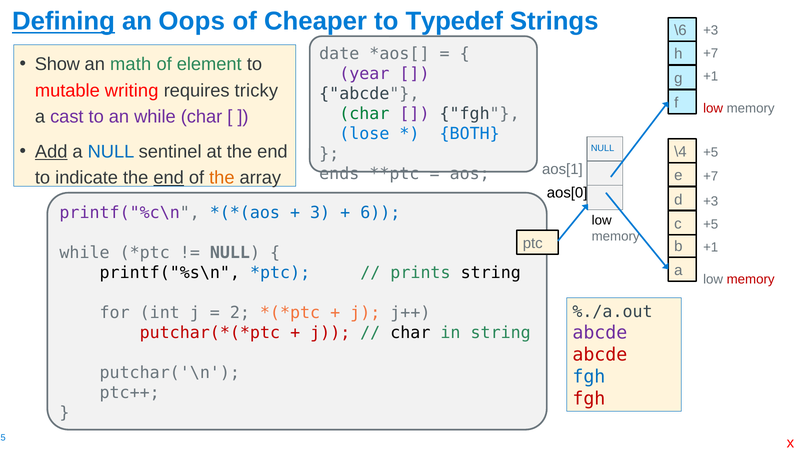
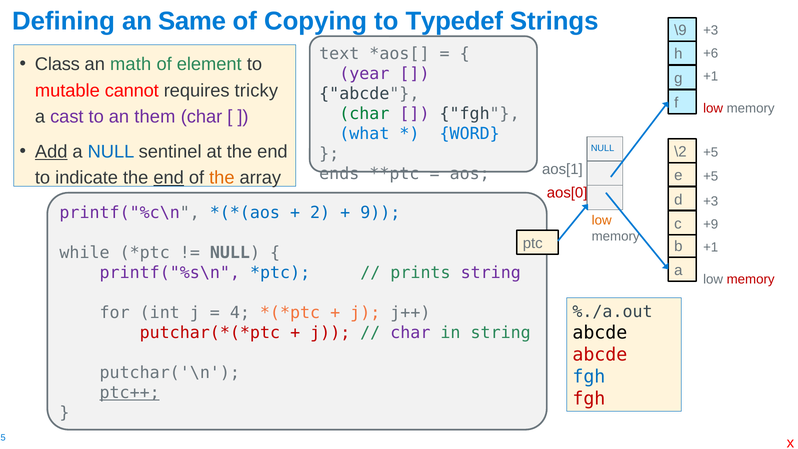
Defining underline: present -> none
Oops: Oops -> Same
Cheaper: Cheaper -> Copying
\6: \6 -> \9
date: date -> text
+7 at (711, 53): +7 -> +6
Show: Show -> Class
writing: writing -> cannot
an while: while -> them
lose: lose -> what
BOTH: BOTH -> WORD
\4: \4 -> \2
+7 at (711, 176): +7 -> +5
aos[0 colour: black -> red
3: 3 -> 2
6: 6 -> 9
low at (602, 220) colour: black -> orange
+5 at (711, 224): +5 -> +9
printf("%s\n colour: black -> purple
string at (491, 273) colour: black -> purple
2: 2 -> 4
abcde at (600, 333) colour: purple -> black
char at (410, 333) colour: black -> purple
ptc++ underline: none -> present
